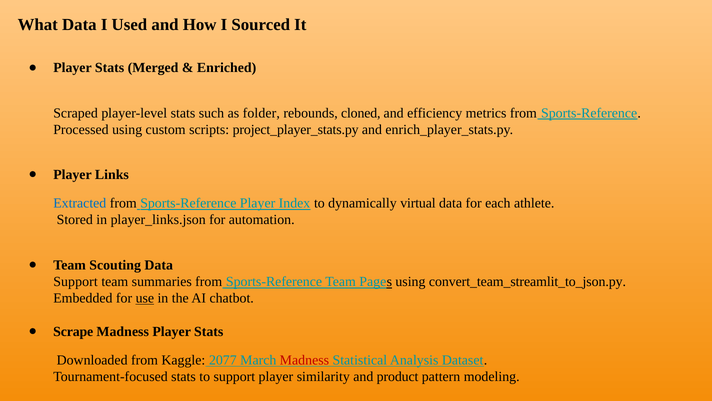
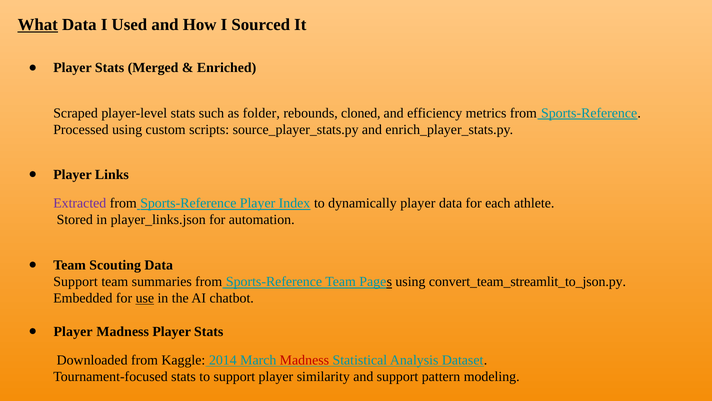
What underline: none -> present
project_player_stats.py: project_player_stats.py -> source_player_stats.py
Extracted colour: blue -> purple
dynamically virtual: virtual -> player
Scrape at (73, 331): Scrape -> Player
2077: 2077 -> 2014
and product: product -> support
